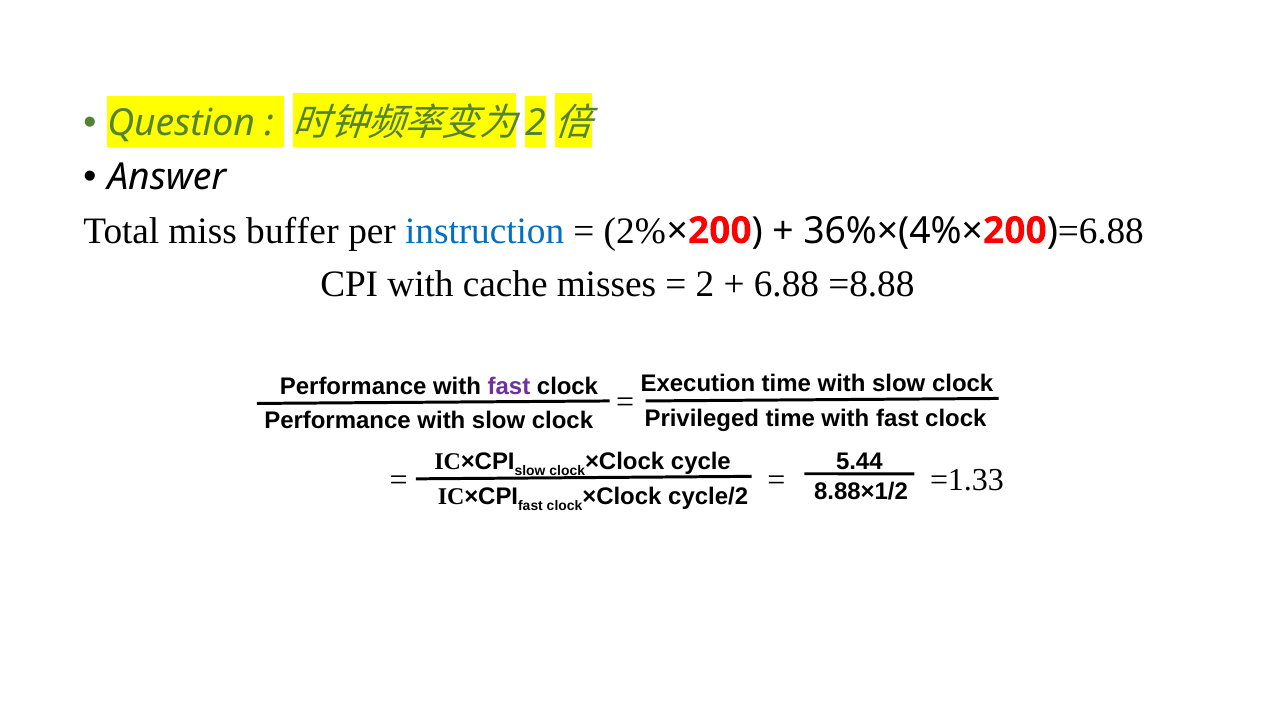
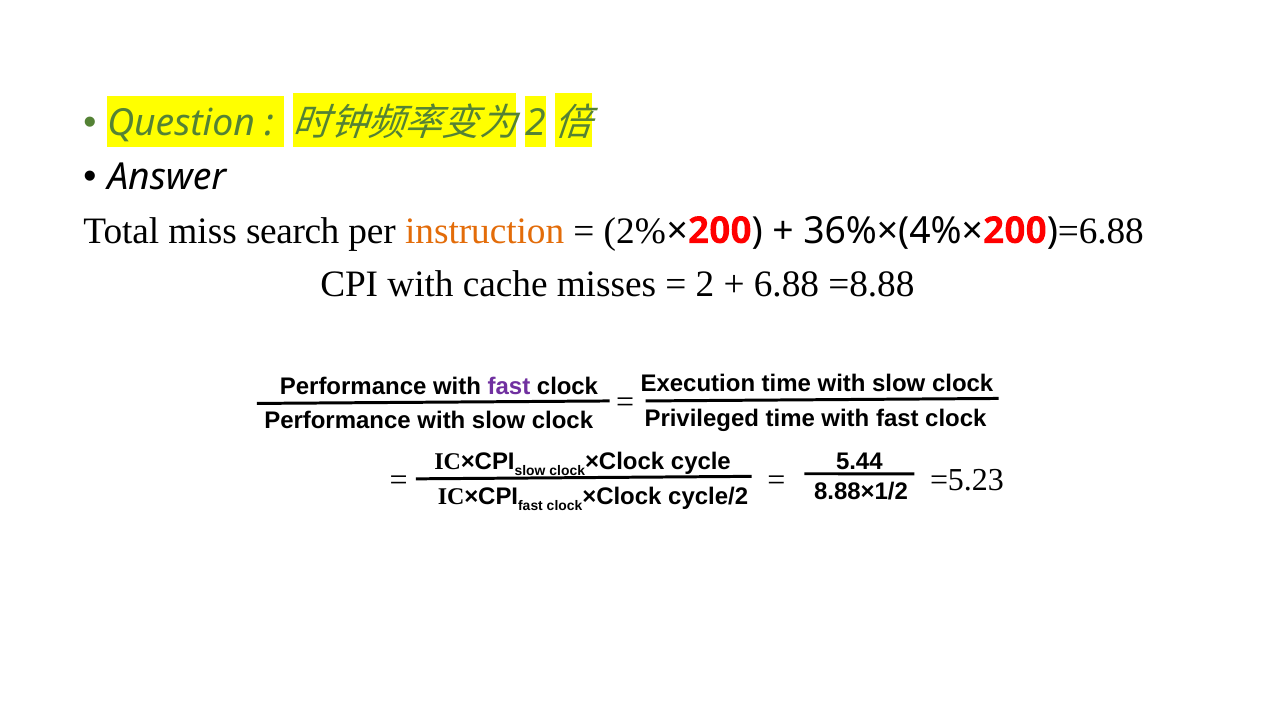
buffer: buffer -> search
instruction colour: blue -> orange
=1.33: =1.33 -> =5.23
